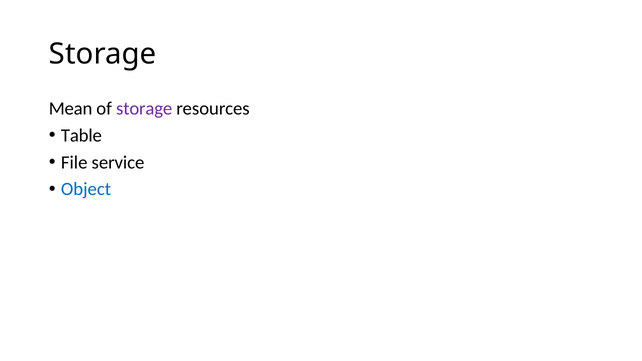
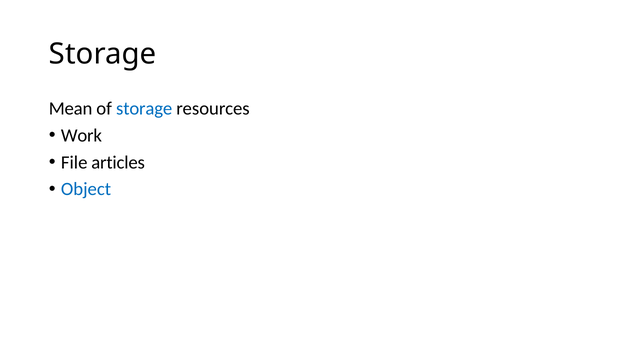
storage at (144, 109) colour: purple -> blue
Table: Table -> Work
service: service -> articles
